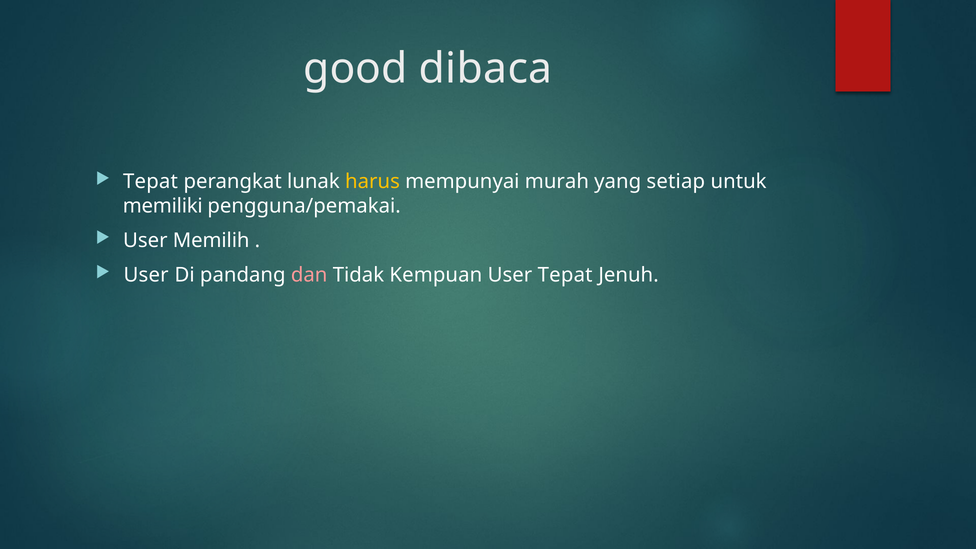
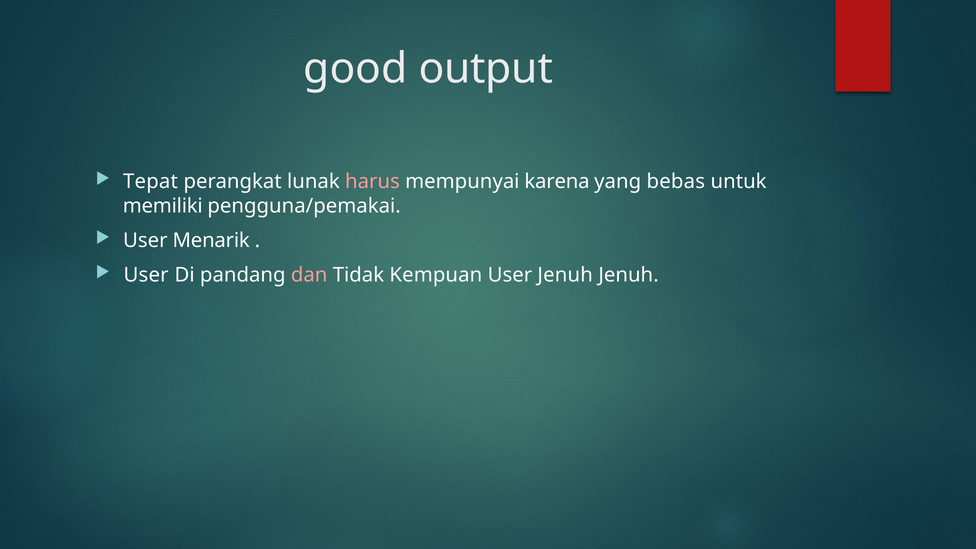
dibaca: dibaca -> output
harus colour: yellow -> pink
murah: murah -> karena
setiap: setiap -> bebas
Memilih: Memilih -> Menarik
User Tepat: Tepat -> Jenuh
